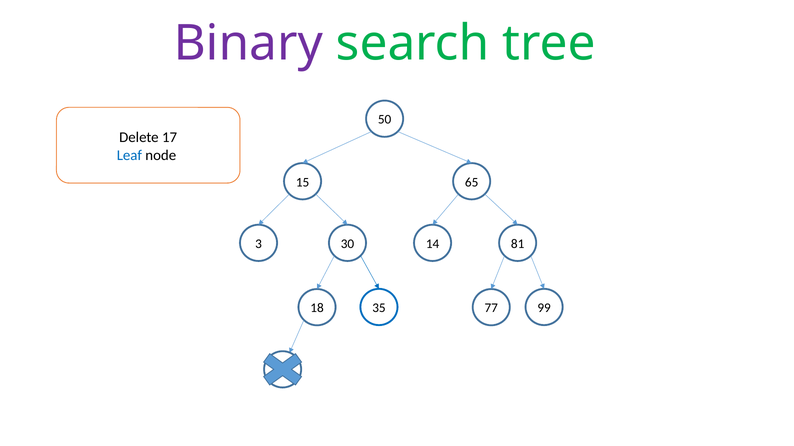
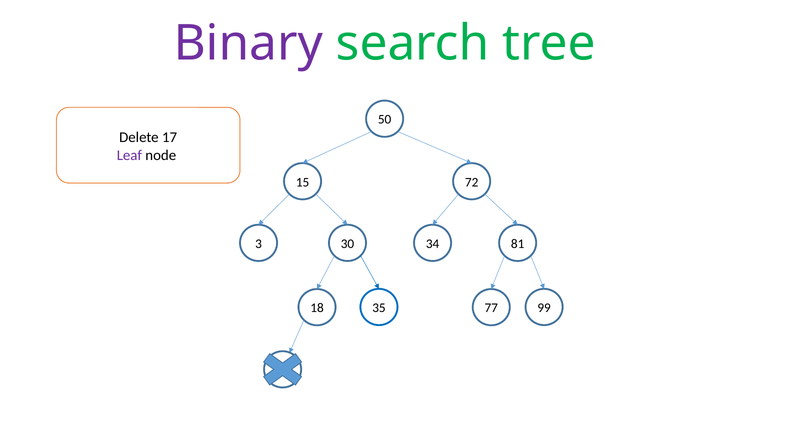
Leaf colour: blue -> purple
65: 65 -> 72
14: 14 -> 34
